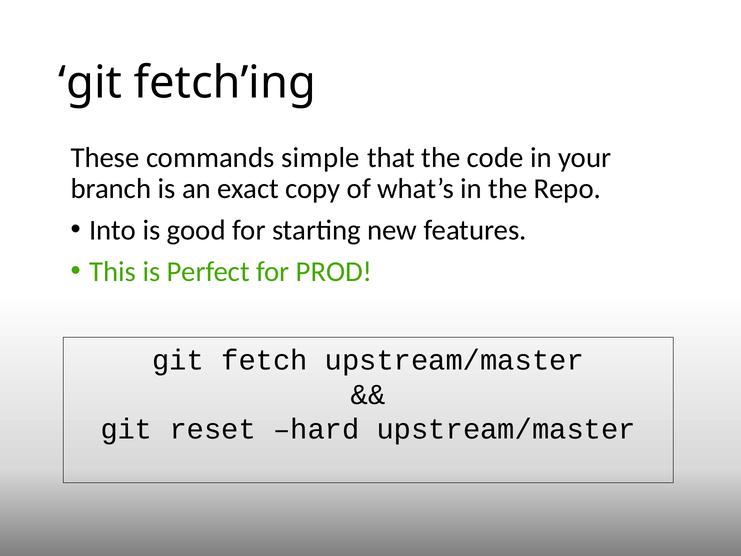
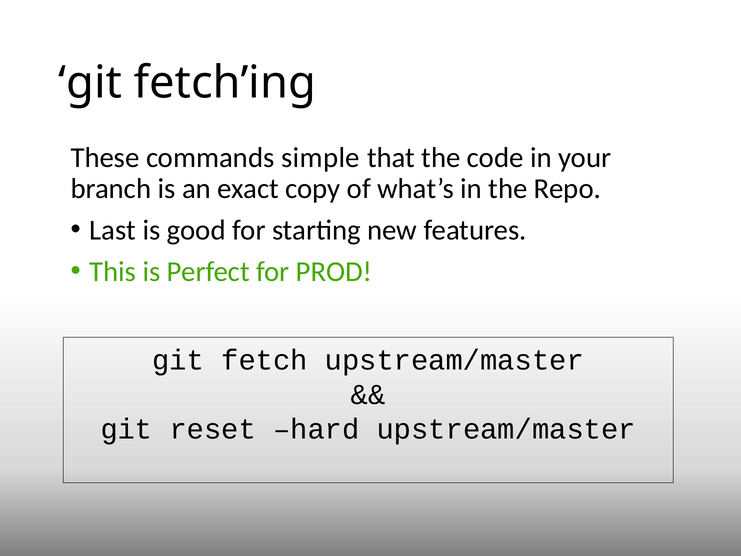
Into: Into -> Last
